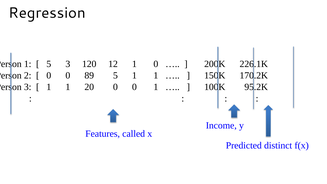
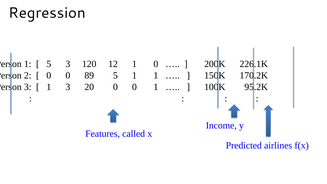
1 at (68, 87): 1 -> 3
distinct: distinct -> airlines
